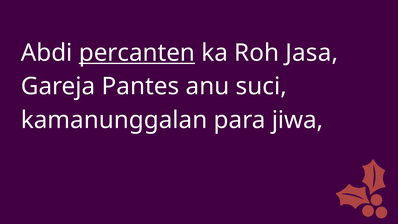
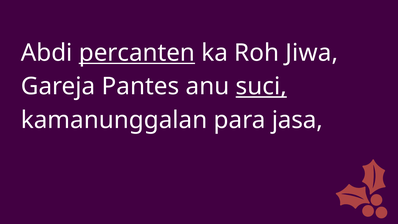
Jasa: Jasa -> Jiwa
suci underline: none -> present
jiwa: jiwa -> jasa
